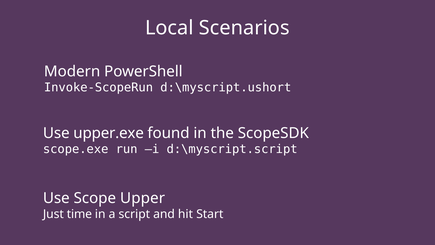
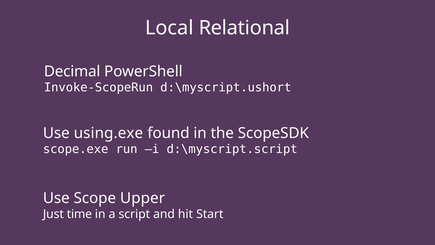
Scenarios: Scenarios -> Relational
Modern: Modern -> Decimal
upper.exe: upper.exe -> using.exe
